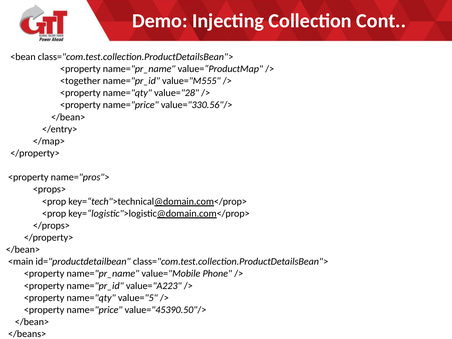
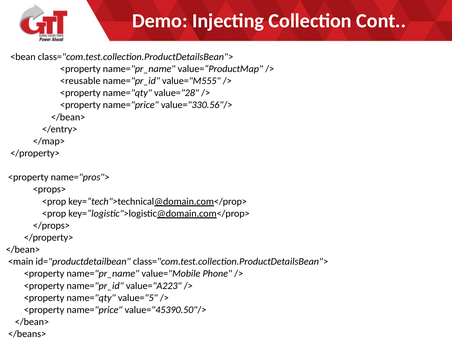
<together: <together -> <reusable
